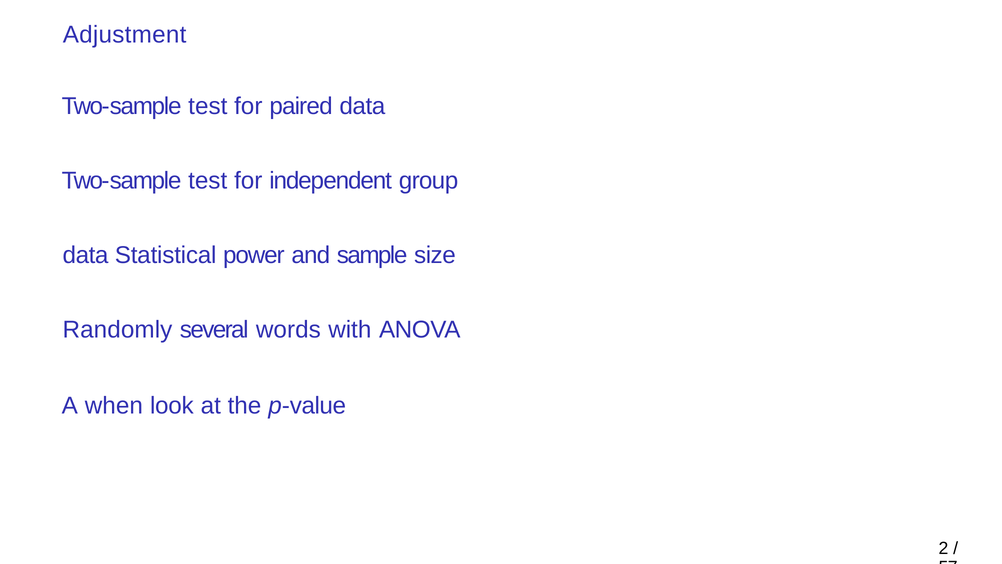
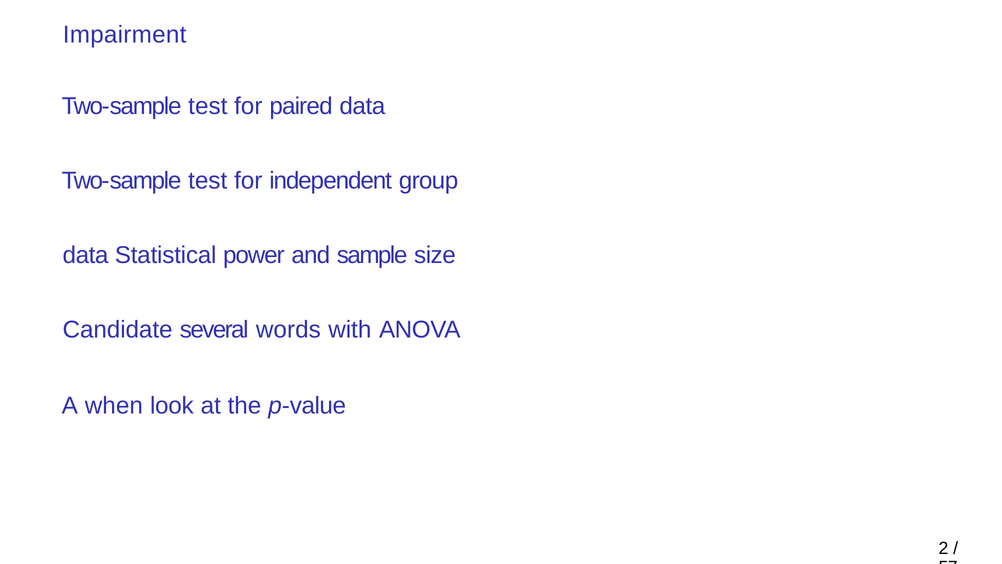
Adjustment: Adjustment -> Impairment
Randomly: Randomly -> Candidate
